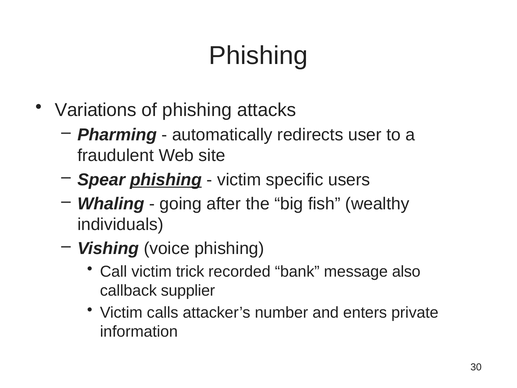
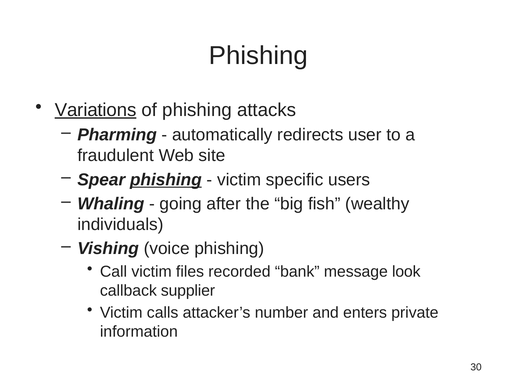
Variations underline: none -> present
trick: trick -> files
also: also -> look
